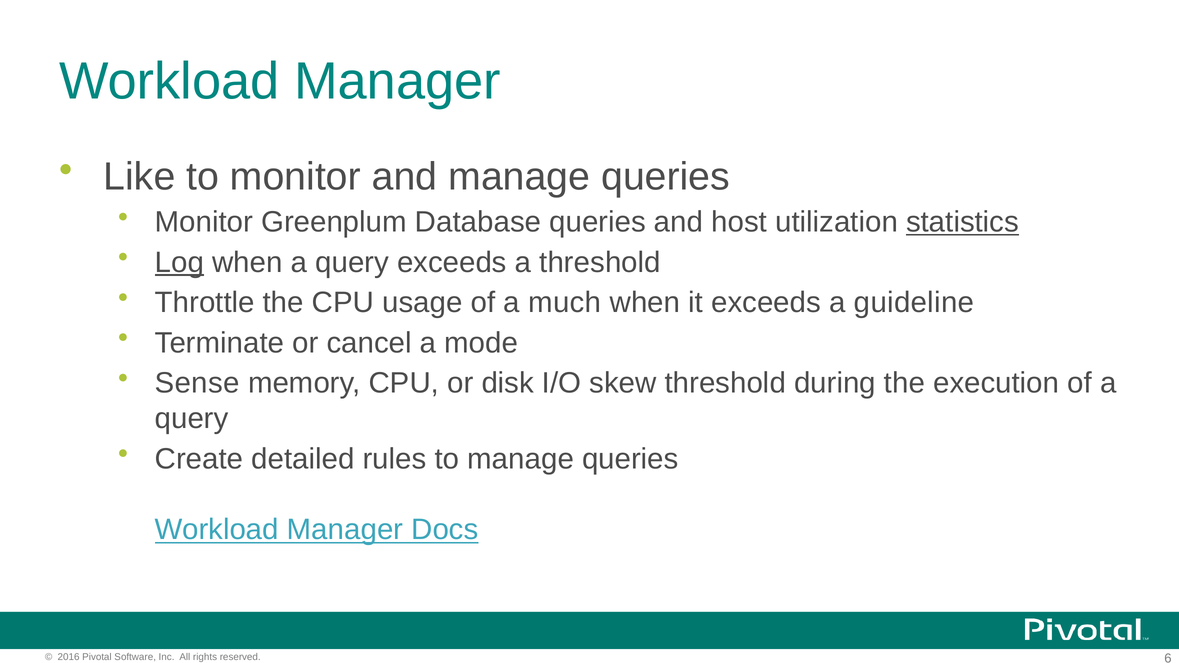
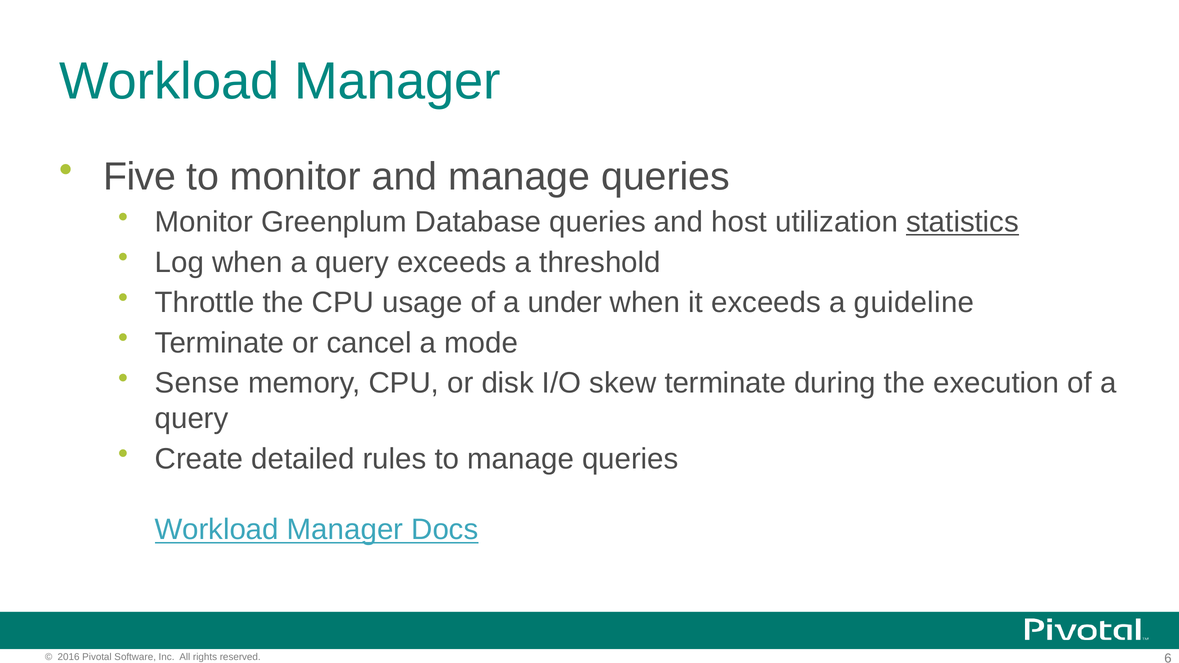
Like: Like -> Five
Log underline: present -> none
much: much -> under
skew threshold: threshold -> terminate
